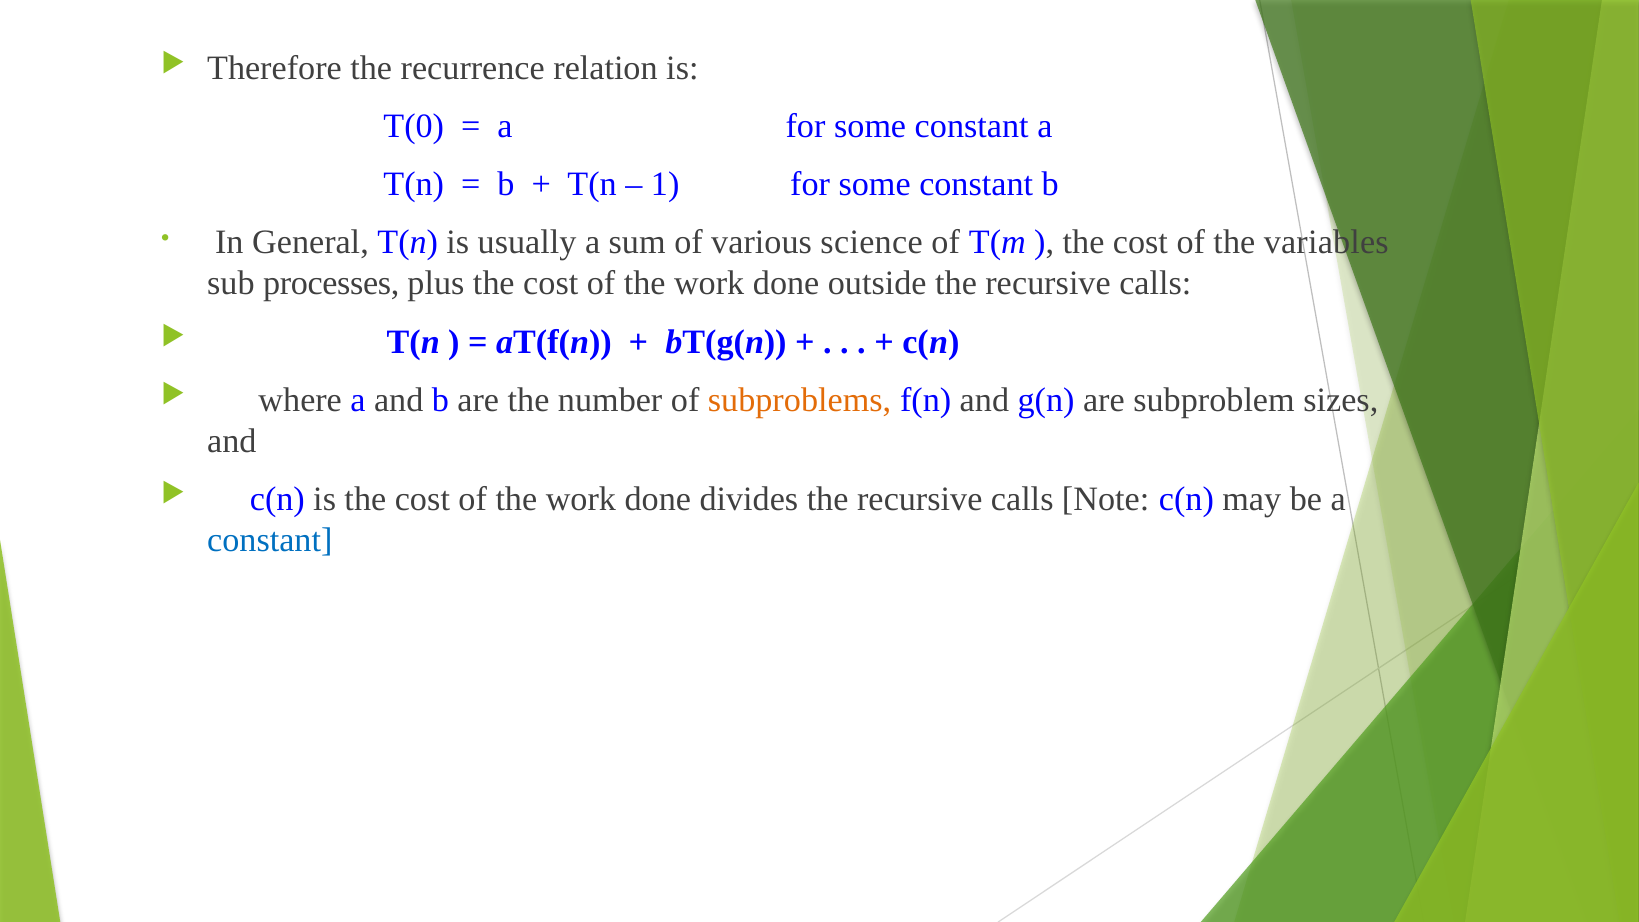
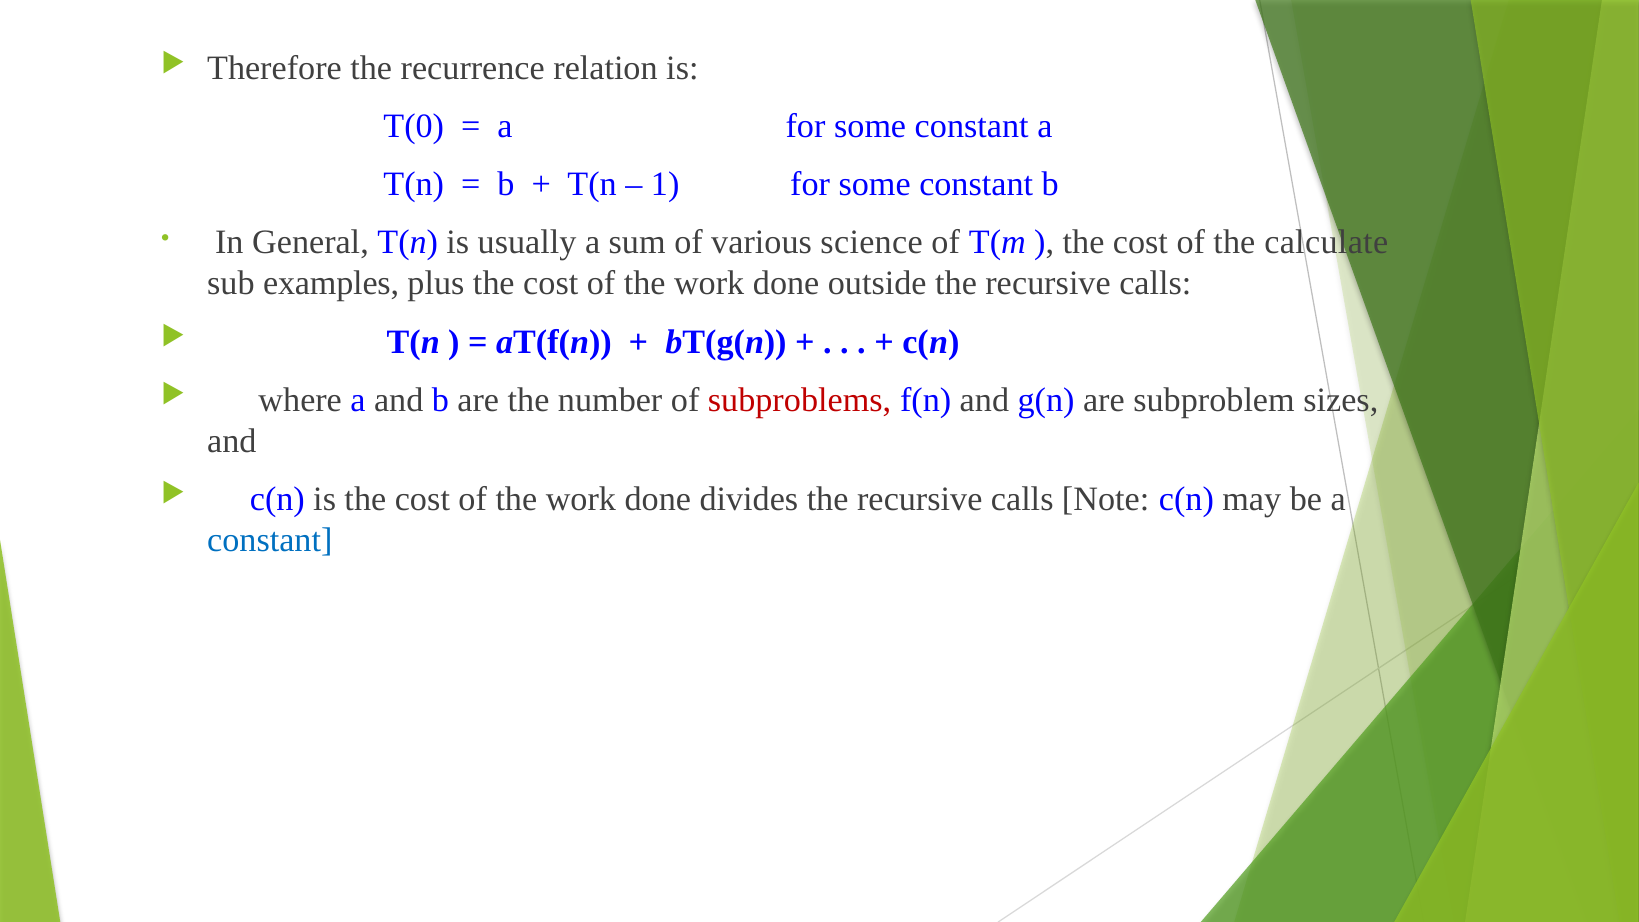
variables: variables -> calculate
processes: processes -> examples
subproblems colour: orange -> red
